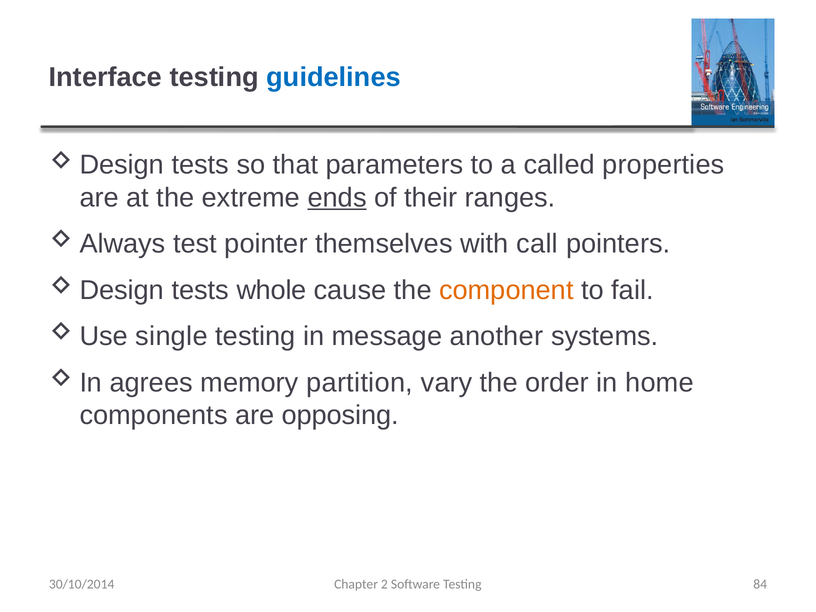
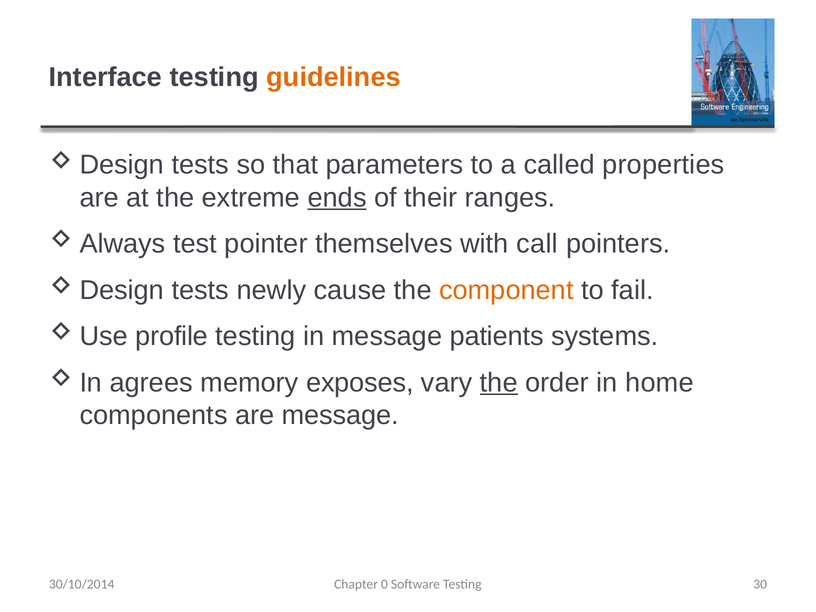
guidelines colour: blue -> orange
whole: whole -> newly
single: single -> profile
another: another -> patients
partition: partition -> exposes
the at (499, 383) underline: none -> present
are opposing: opposing -> message
2: 2 -> 0
84: 84 -> 30
